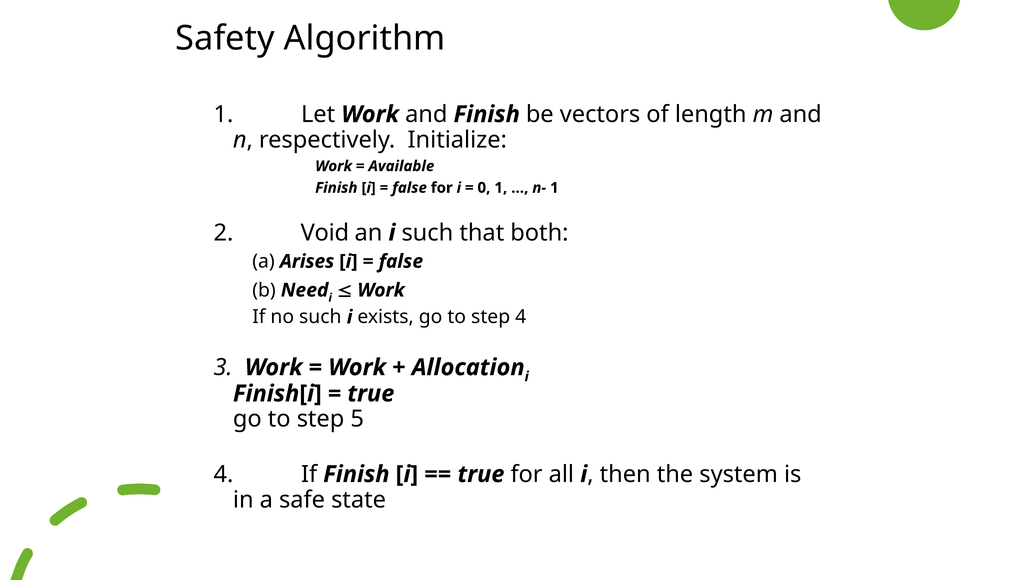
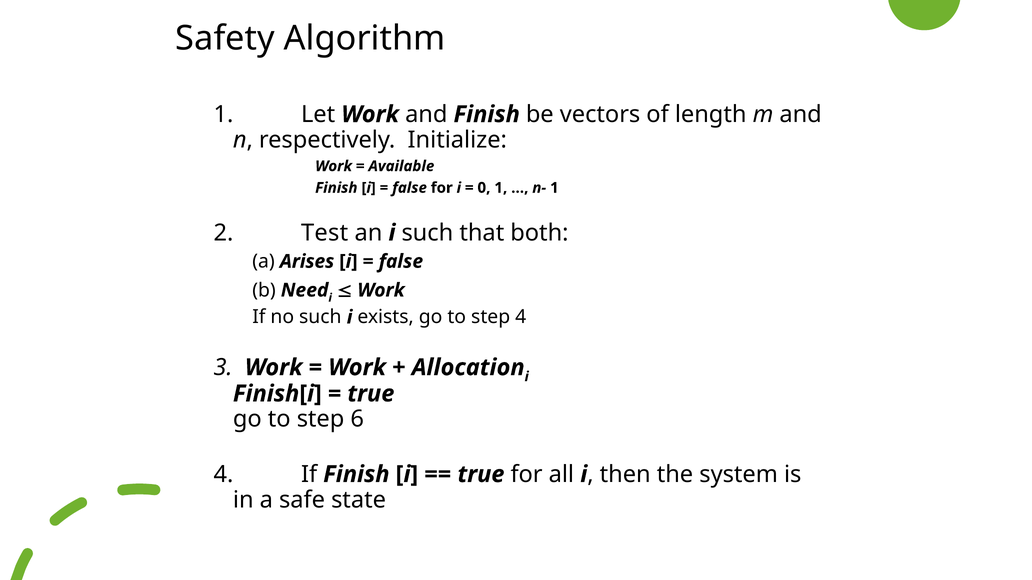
Void: Void -> Test
5: 5 -> 6
